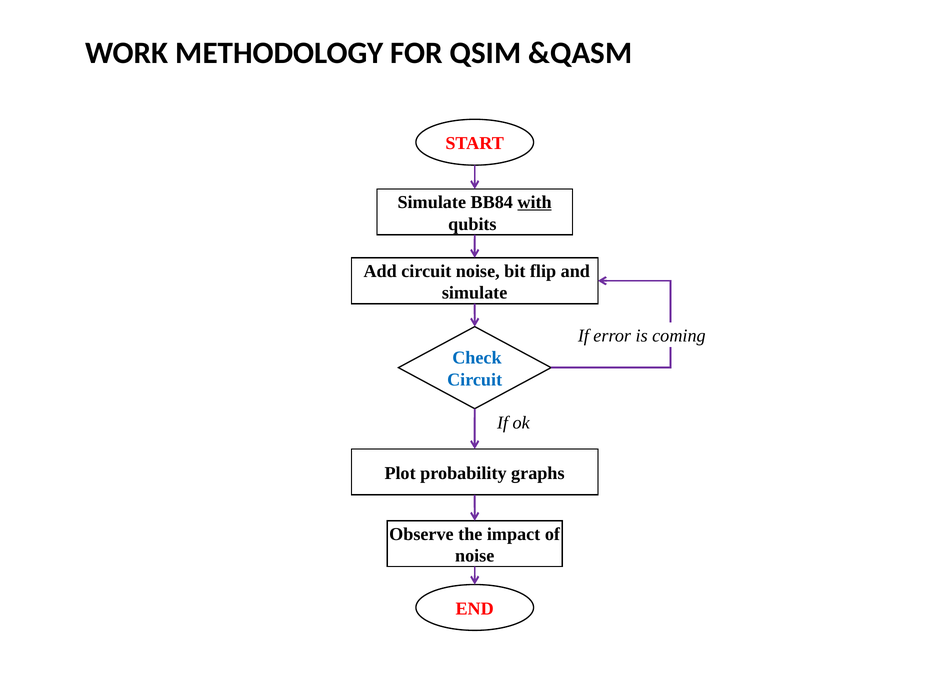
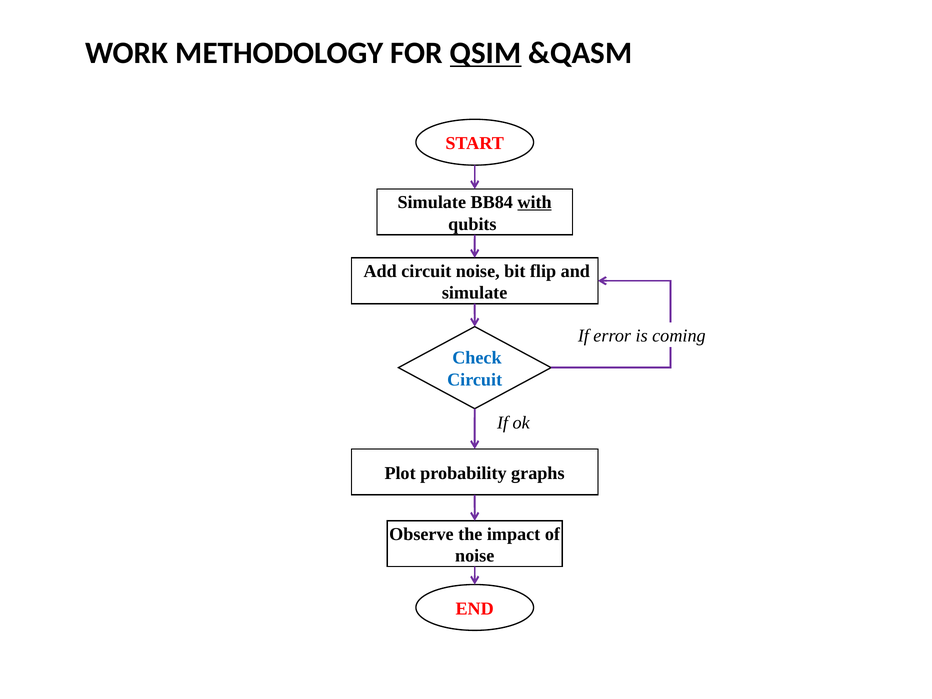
QSIM underline: none -> present
